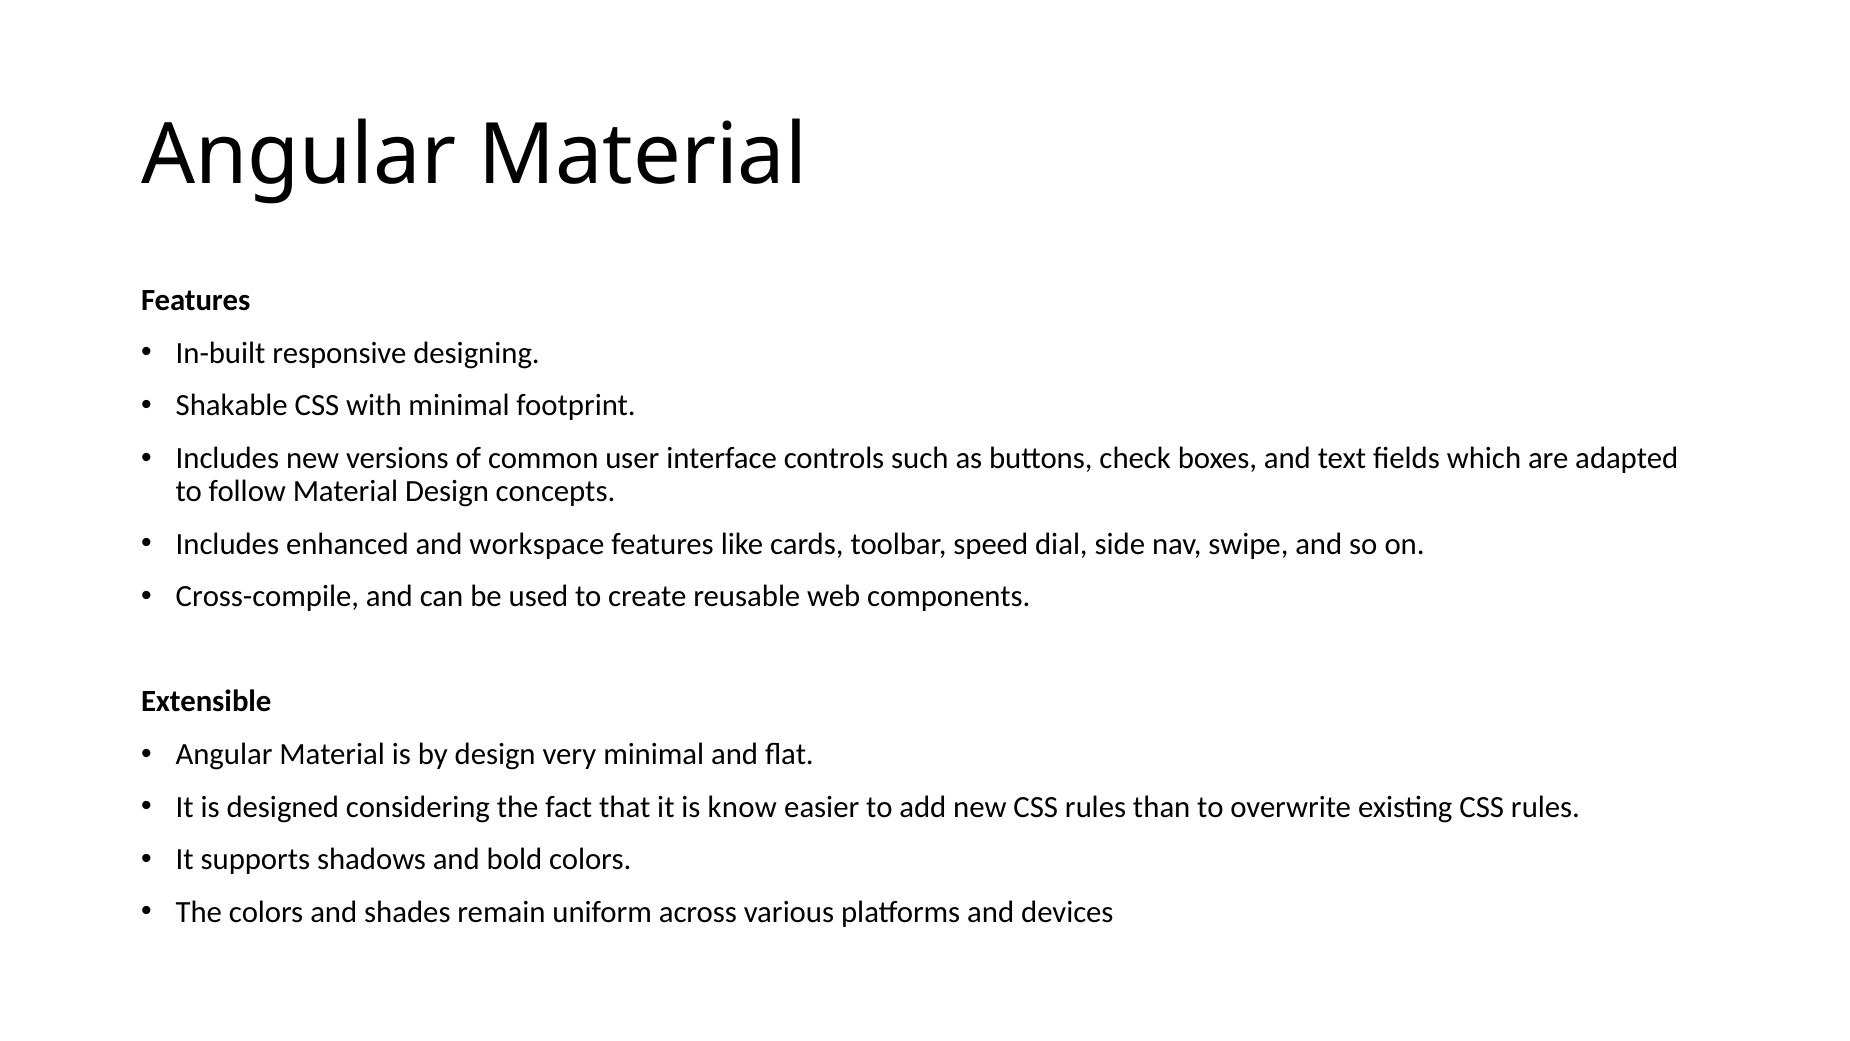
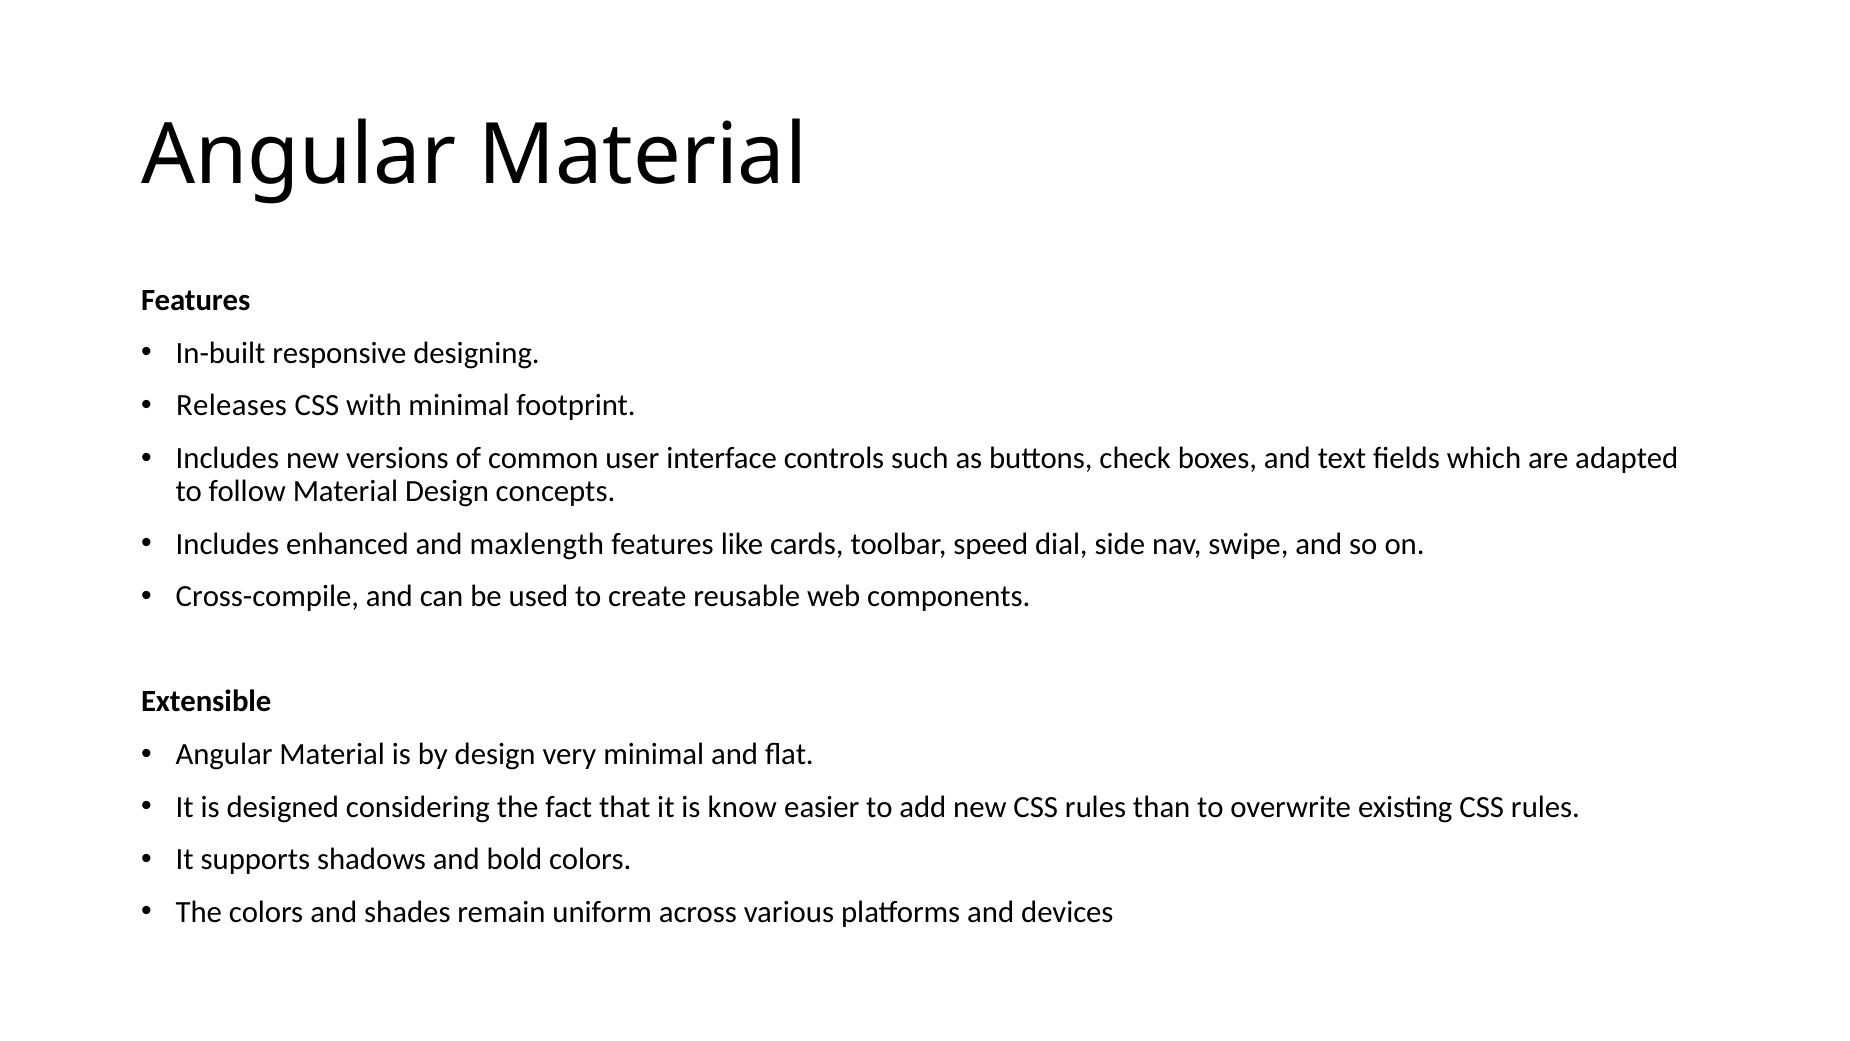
Shakable: Shakable -> Releases
workspace: workspace -> maxlength
